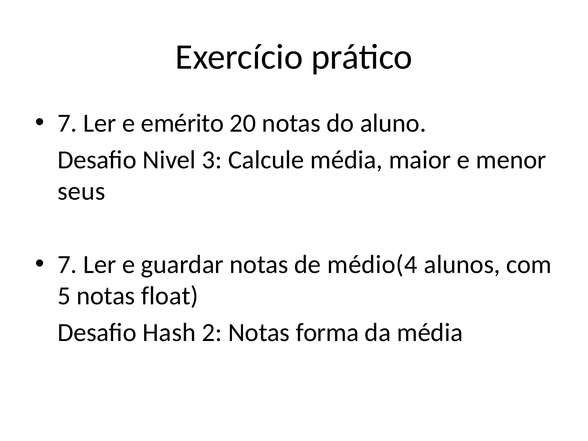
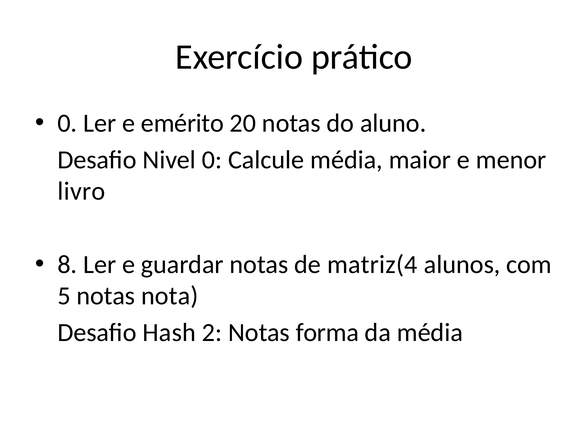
7 at (67, 123): 7 -> 0
Nivel 3: 3 -> 0
seus: seus -> livro
7 at (67, 265): 7 -> 8
médio(4: médio(4 -> matriz(4
float: float -> nota
